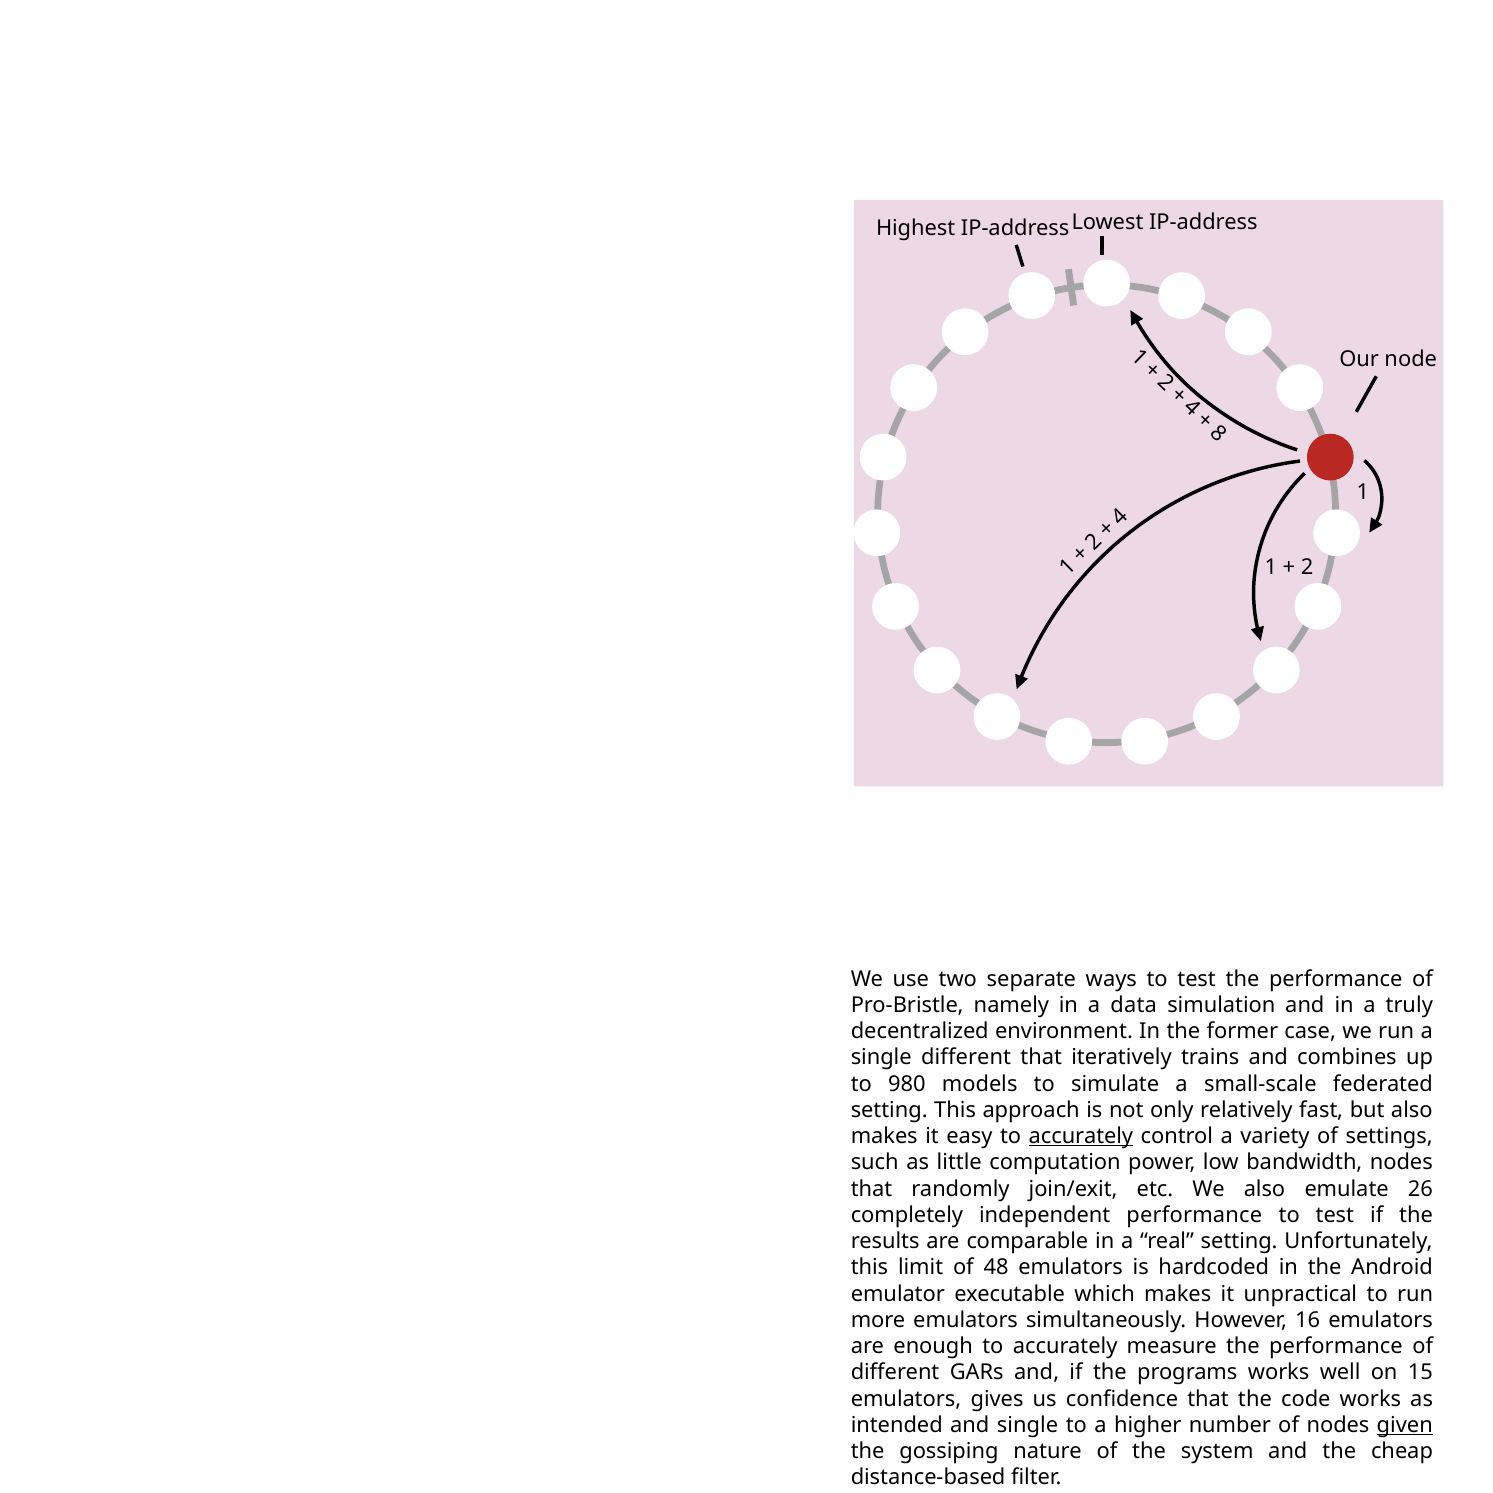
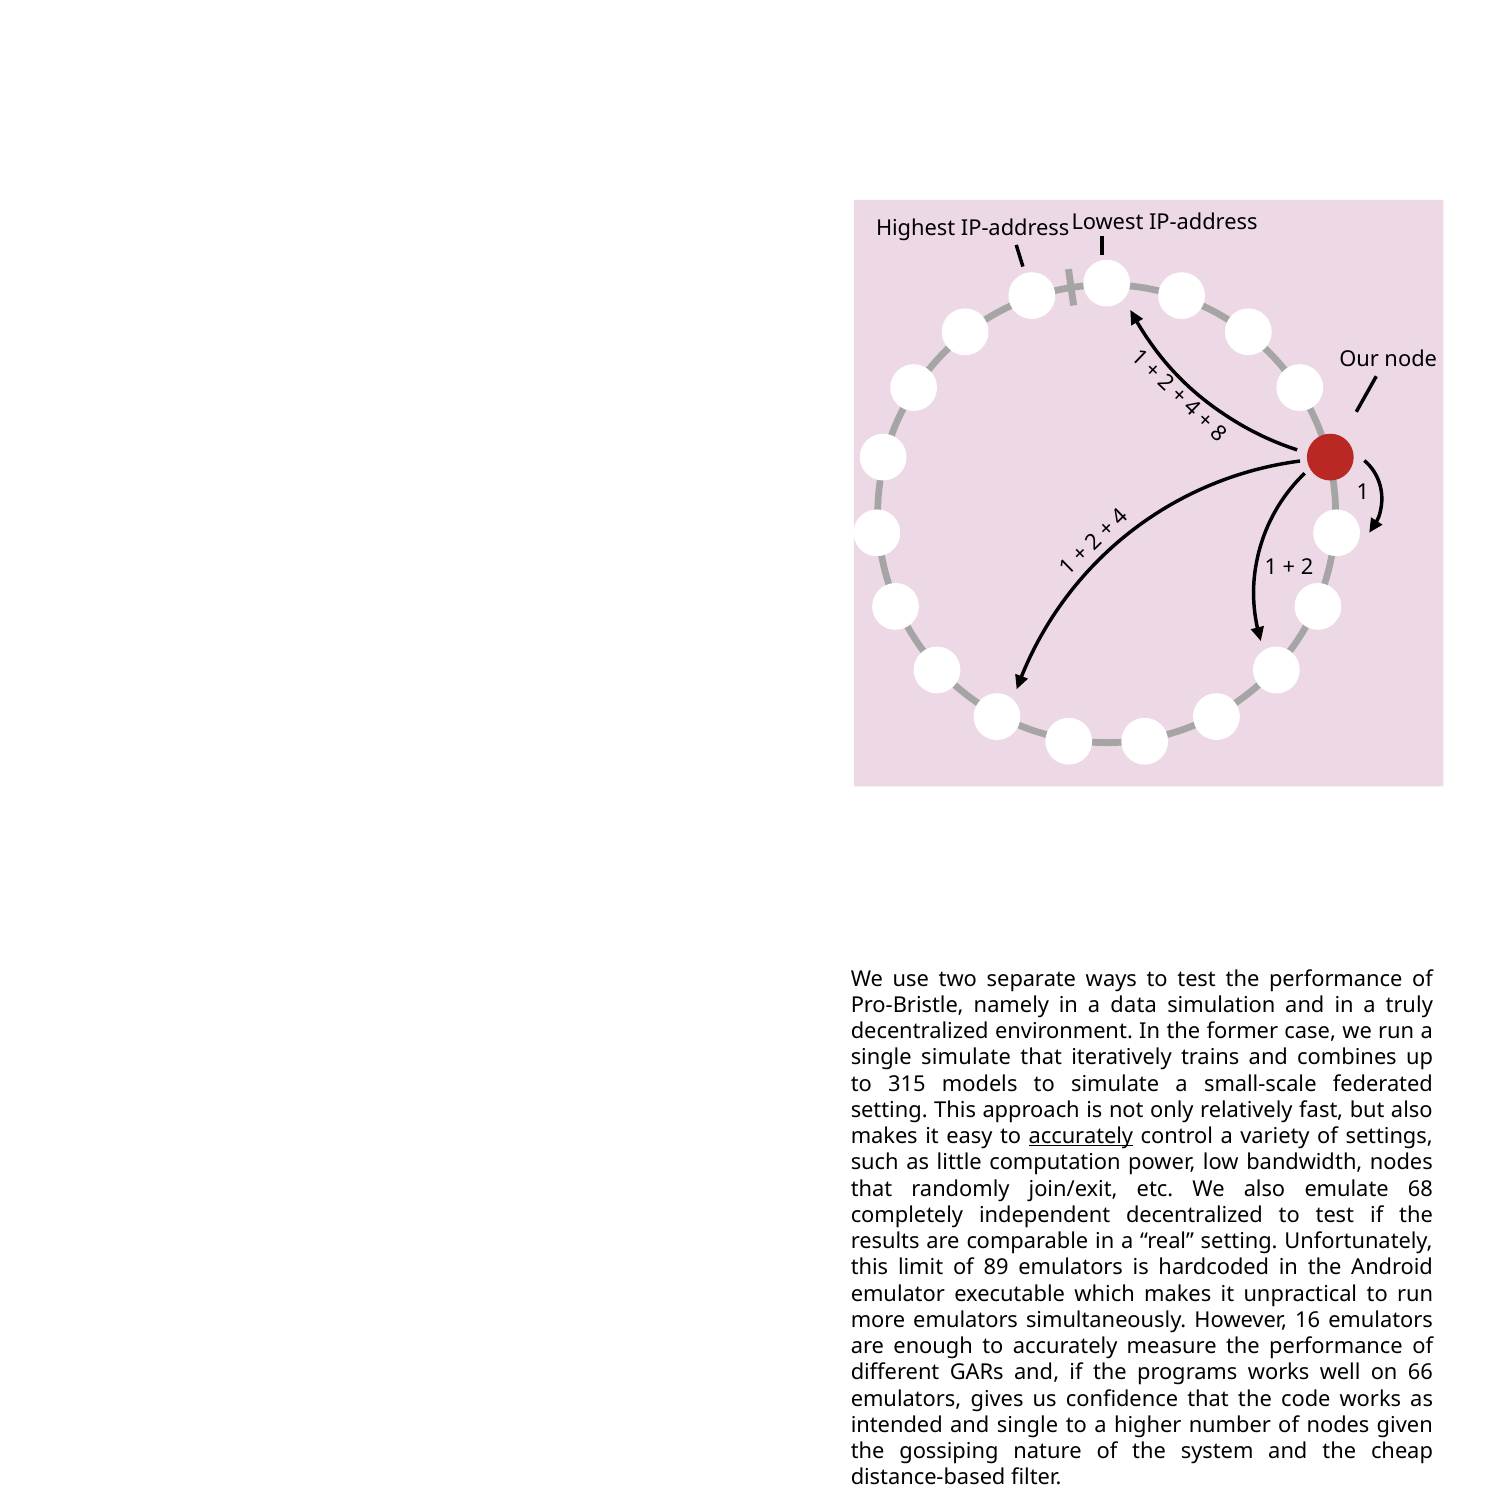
single different: different -> simulate
980: 980 -> 315
26: 26 -> 68
independent performance: performance -> decentralized
48: 48 -> 89
15: 15 -> 66
given underline: present -> none
